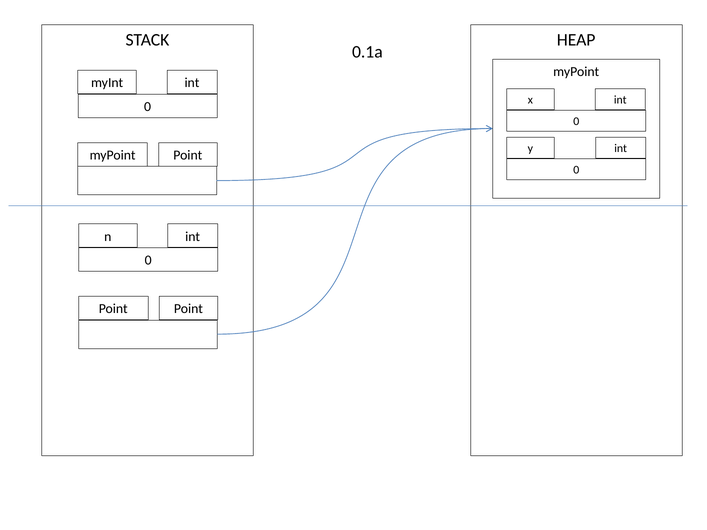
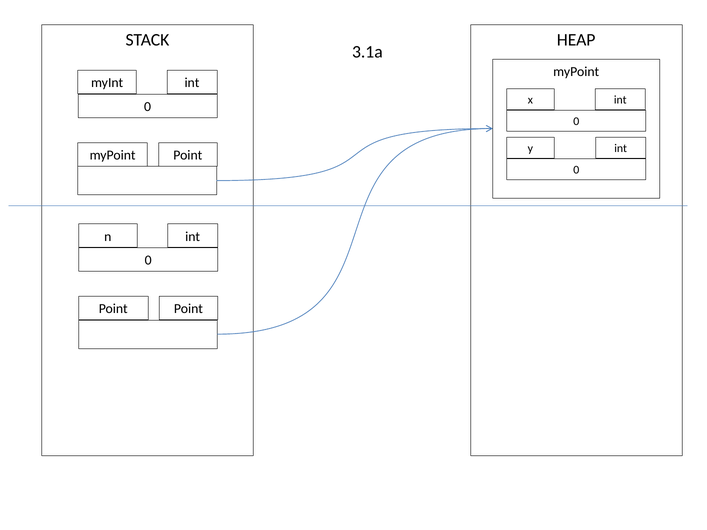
0.1a: 0.1a -> 3.1a
